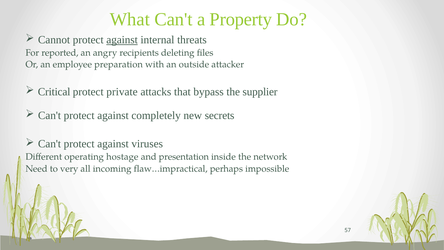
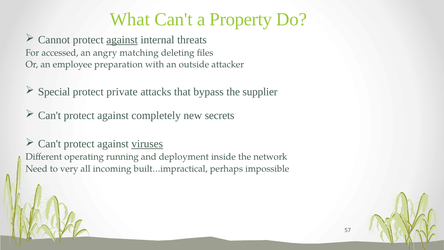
reported: reported -> accessed
recipients: recipients -> matching
Critical: Critical -> Special
viruses underline: none -> present
hostage: hostage -> running
presentation: presentation -> deployment
flaw…impractical: flaw…impractical -> built…impractical
